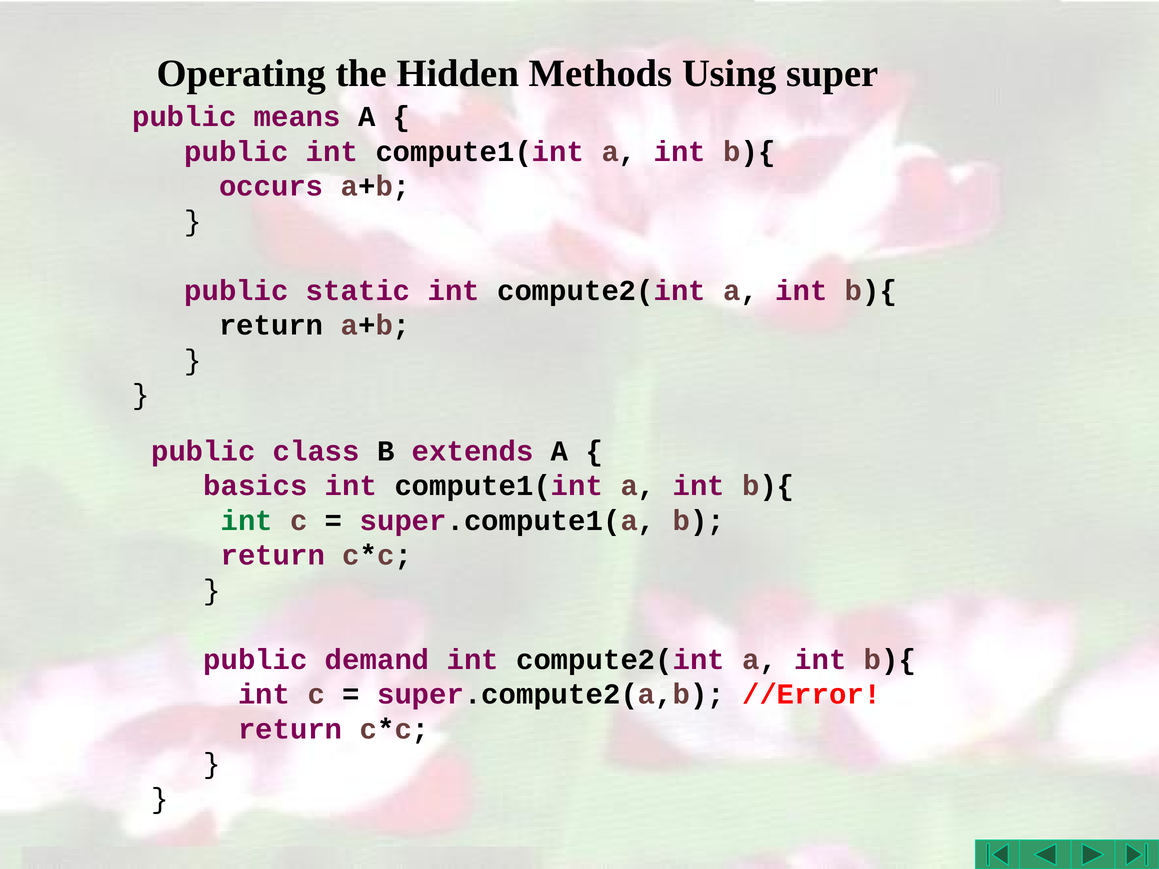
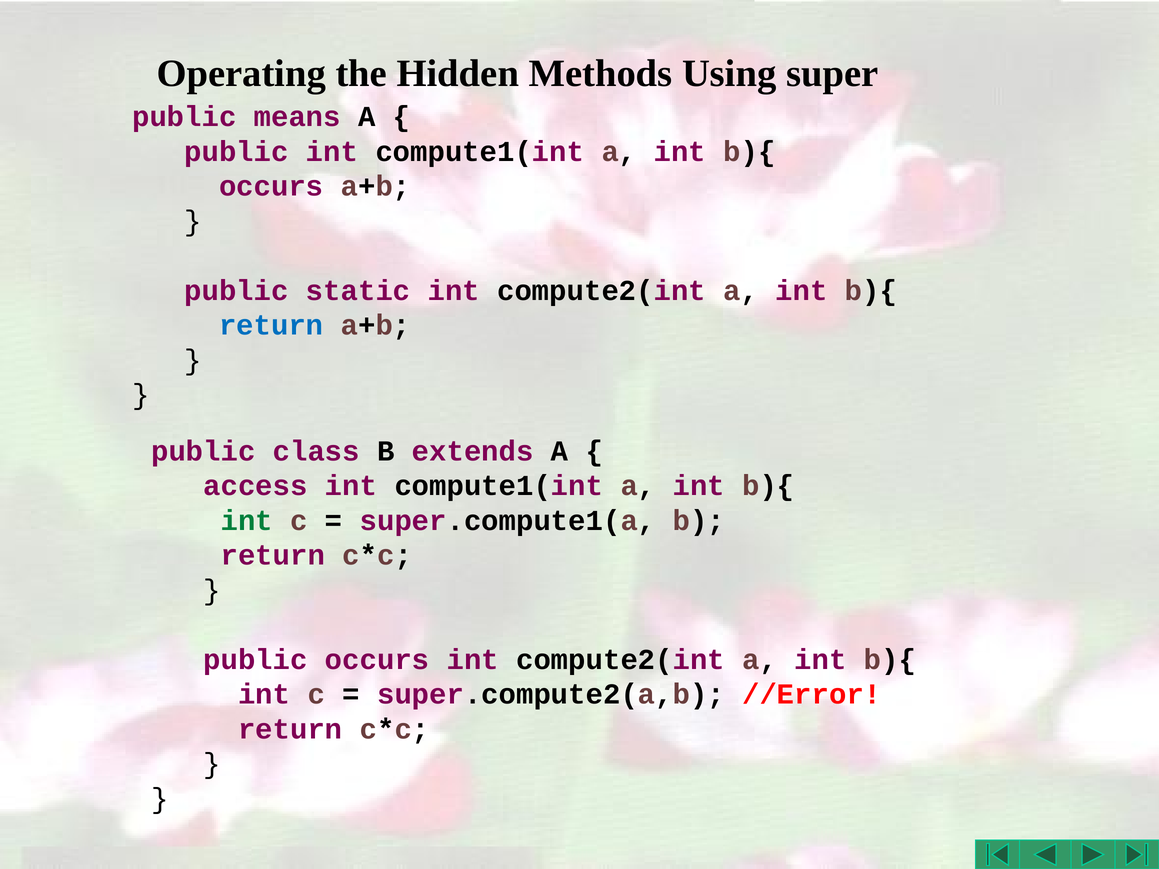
return at (271, 325) colour: black -> blue
basics: basics -> access
public demand: demand -> occurs
